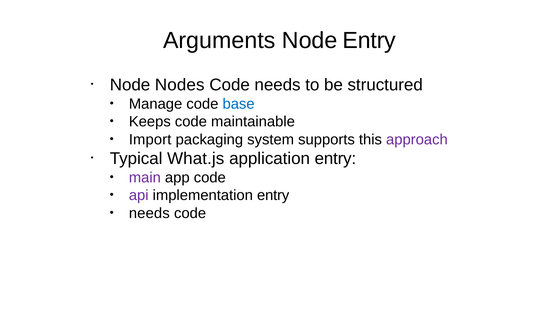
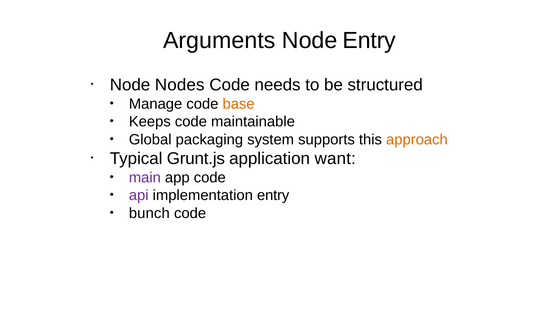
base colour: blue -> orange
Import: Import -> Global
approach colour: purple -> orange
What.js: What.js -> Grunt.js
application entry: entry -> want
needs at (149, 213): needs -> bunch
